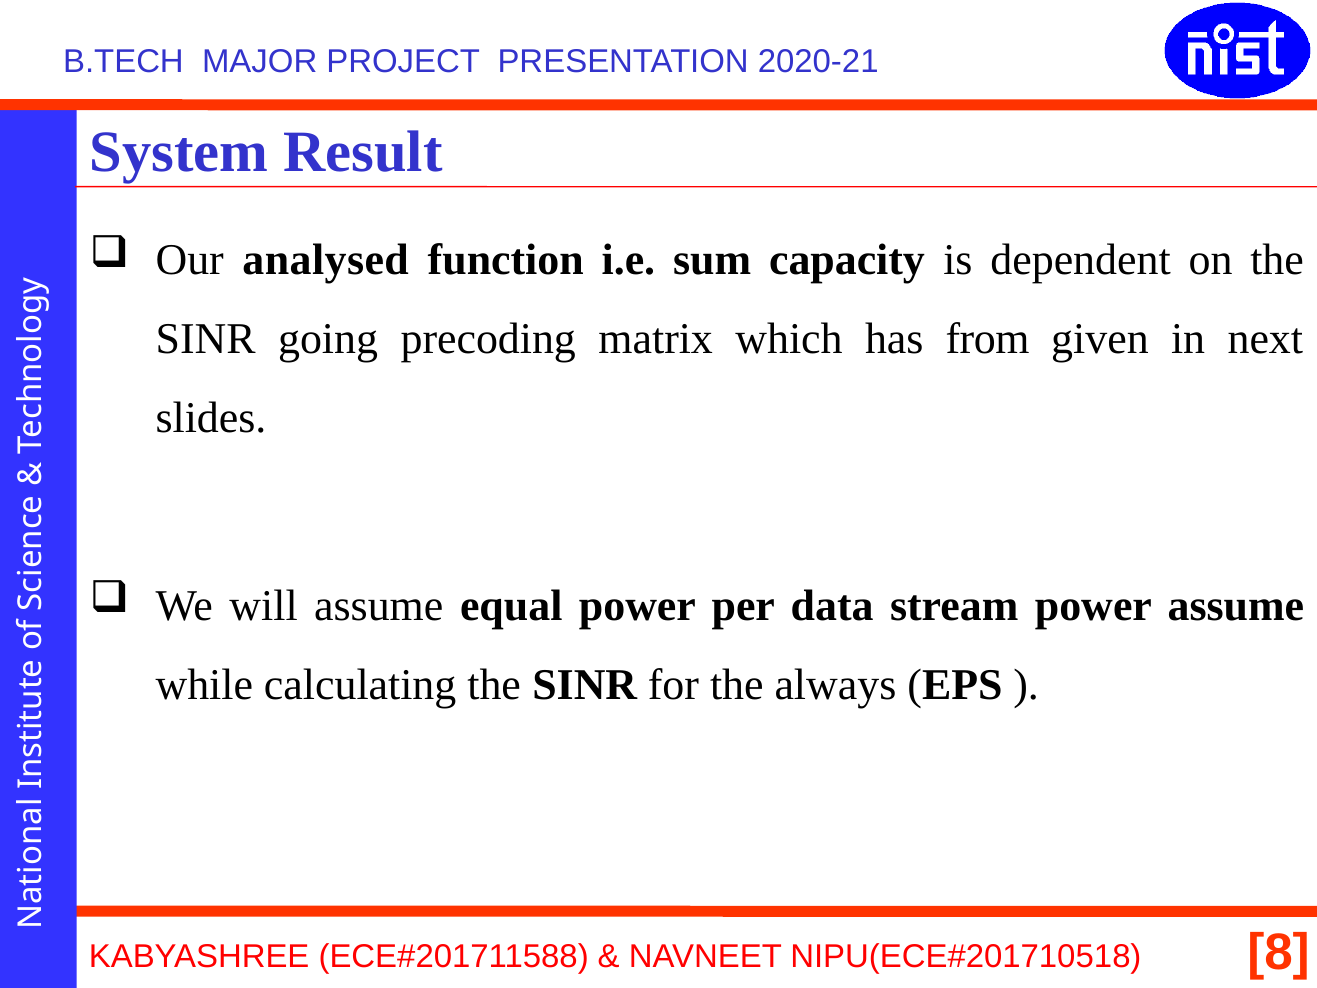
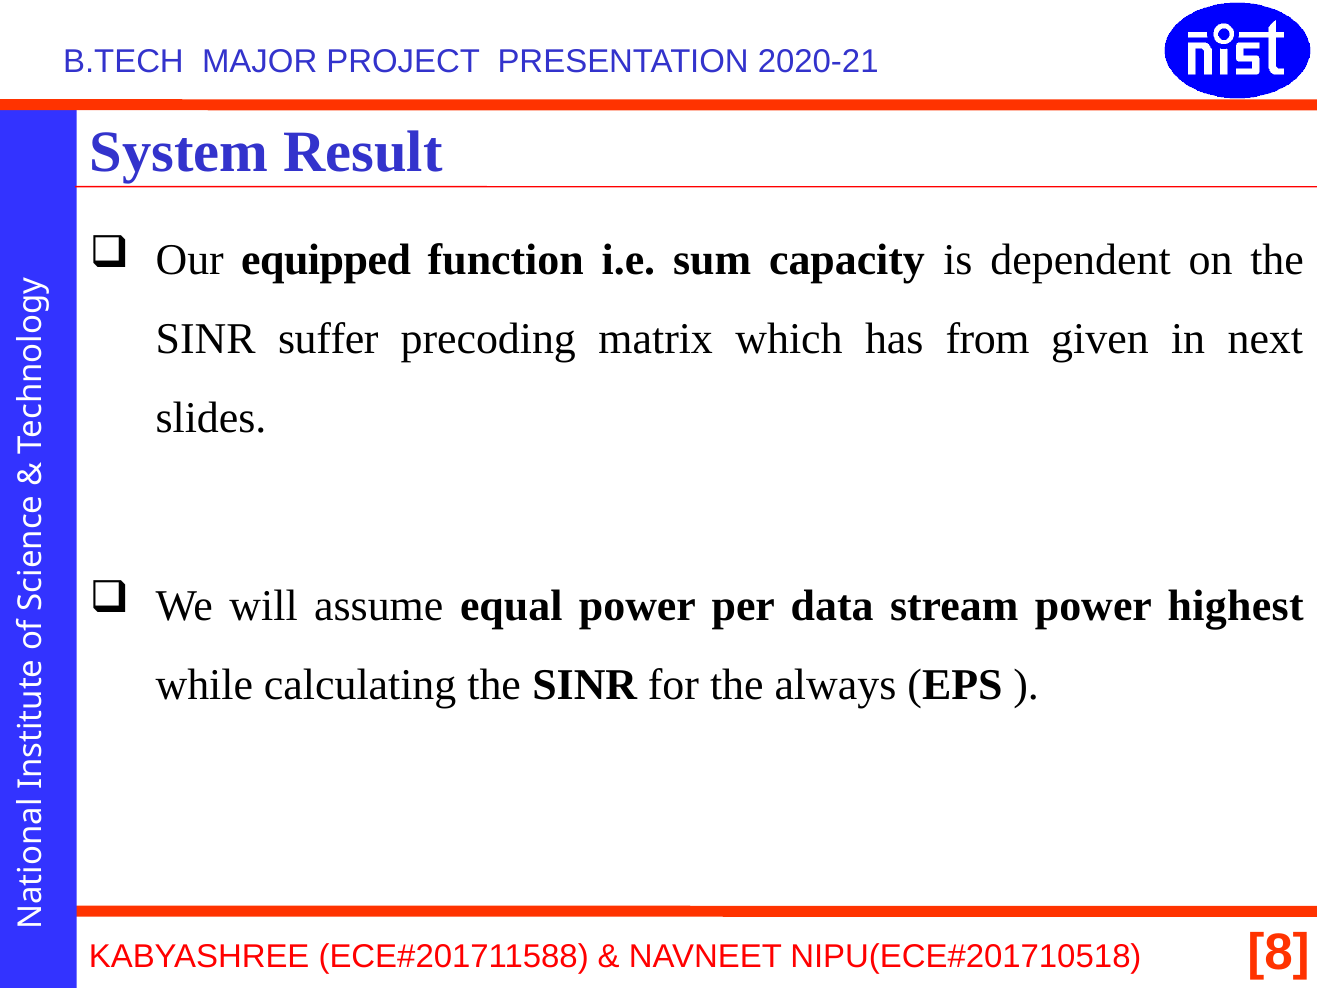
analysed: analysed -> equipped
going: going -> suffer
power assume: assume -> highest
